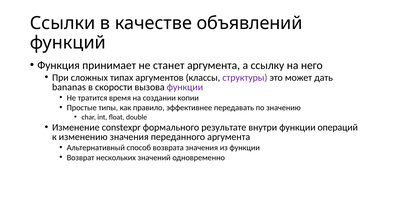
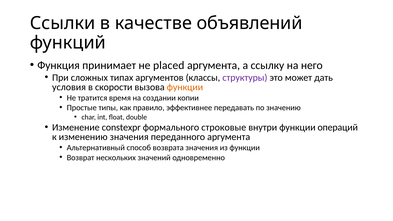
станет: станет -> placed
bananas: bananas -> условия
функции at (185, 87) colour: purple -> orange
результате: результате -> строковые
